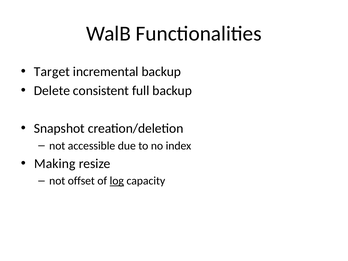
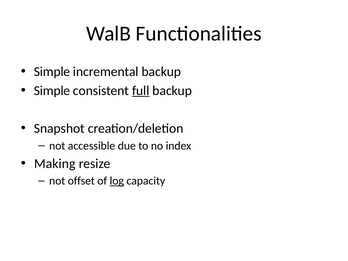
Target at (52, 72): Target -> Simple
Delete at (52, 91): Delete -> Simple
full underline: none -> present
